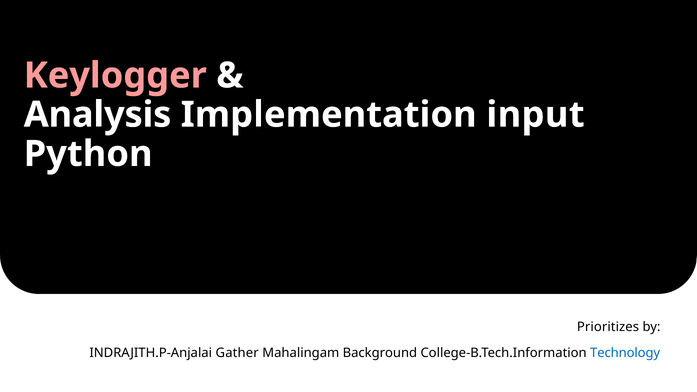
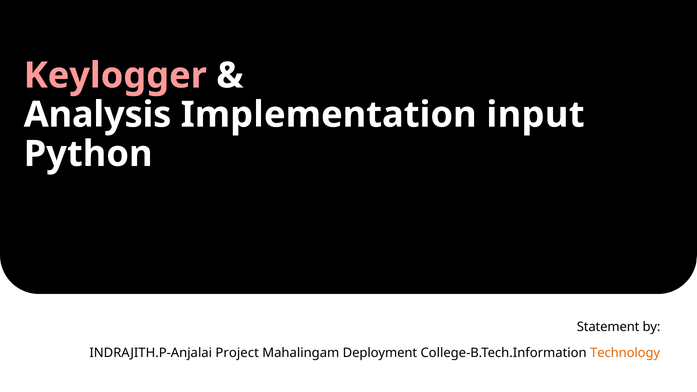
Prioritizes: Prioritizes -> Statement
Gather: Gather -> Project
Background: Background -> Deployment
Technology colour: blue -> orange
